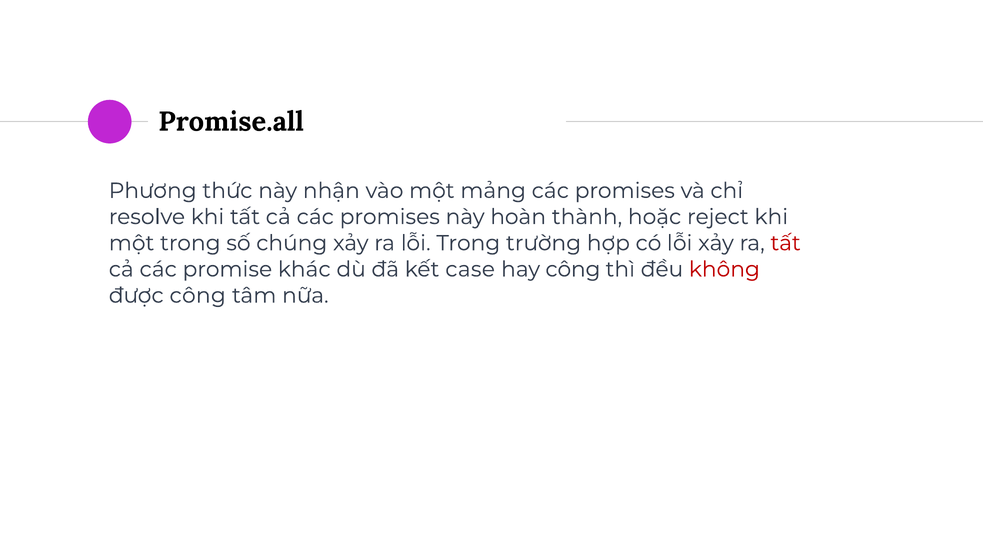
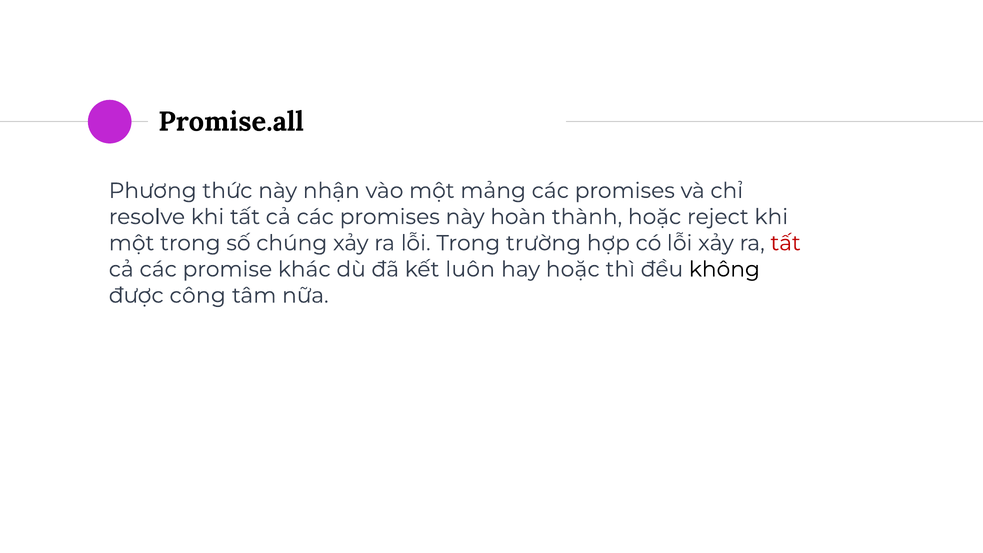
case: case -> luôn
hay công: công -> hoặc
không colour: red -> black
